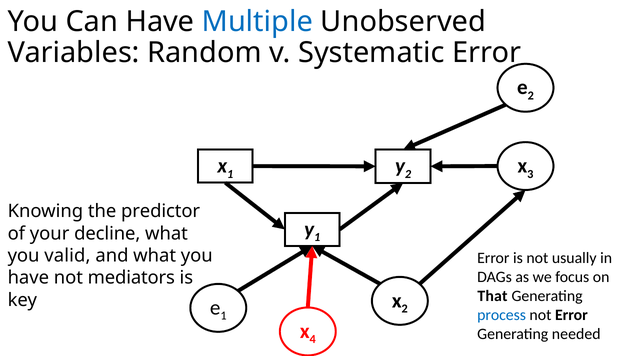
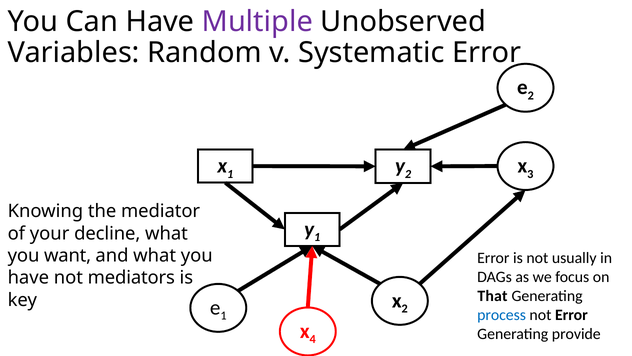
Multiple colour: blue -> purple
predictor: predictor -> mediator
valid: valid -> want
needed: needed -> provide
